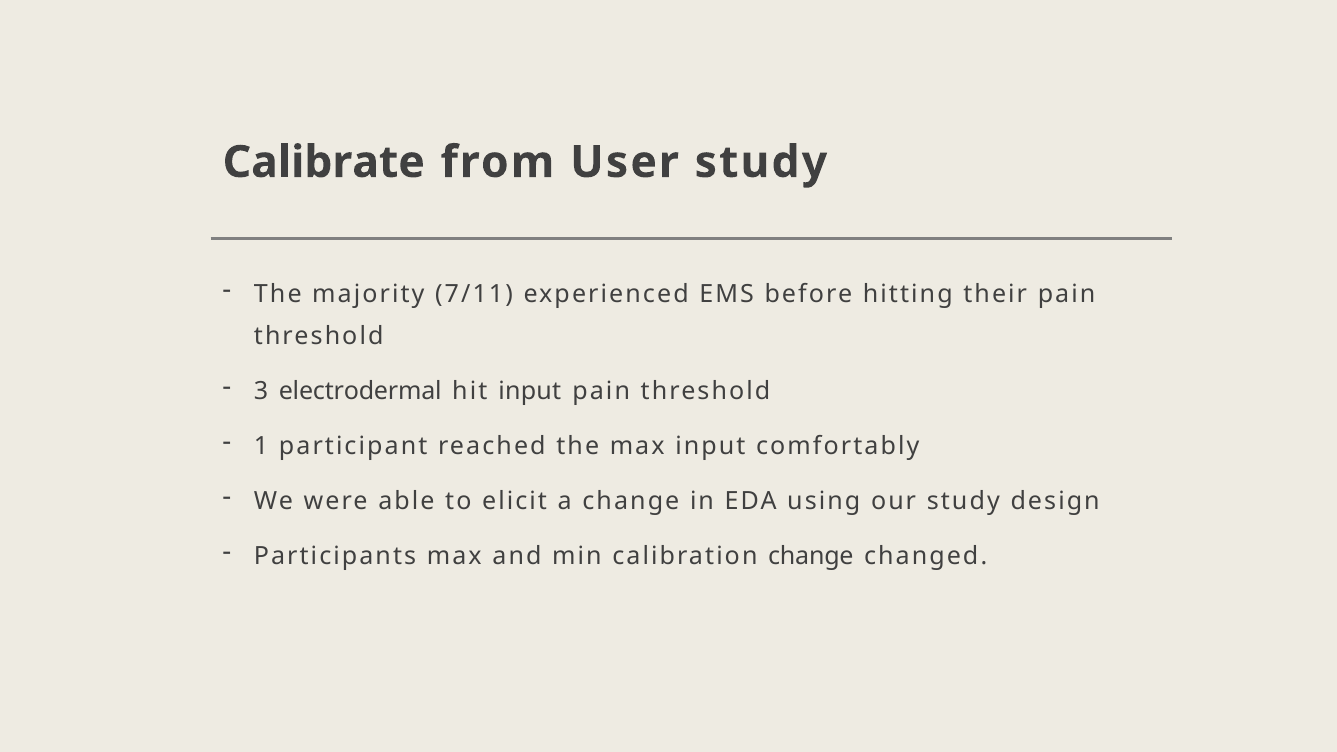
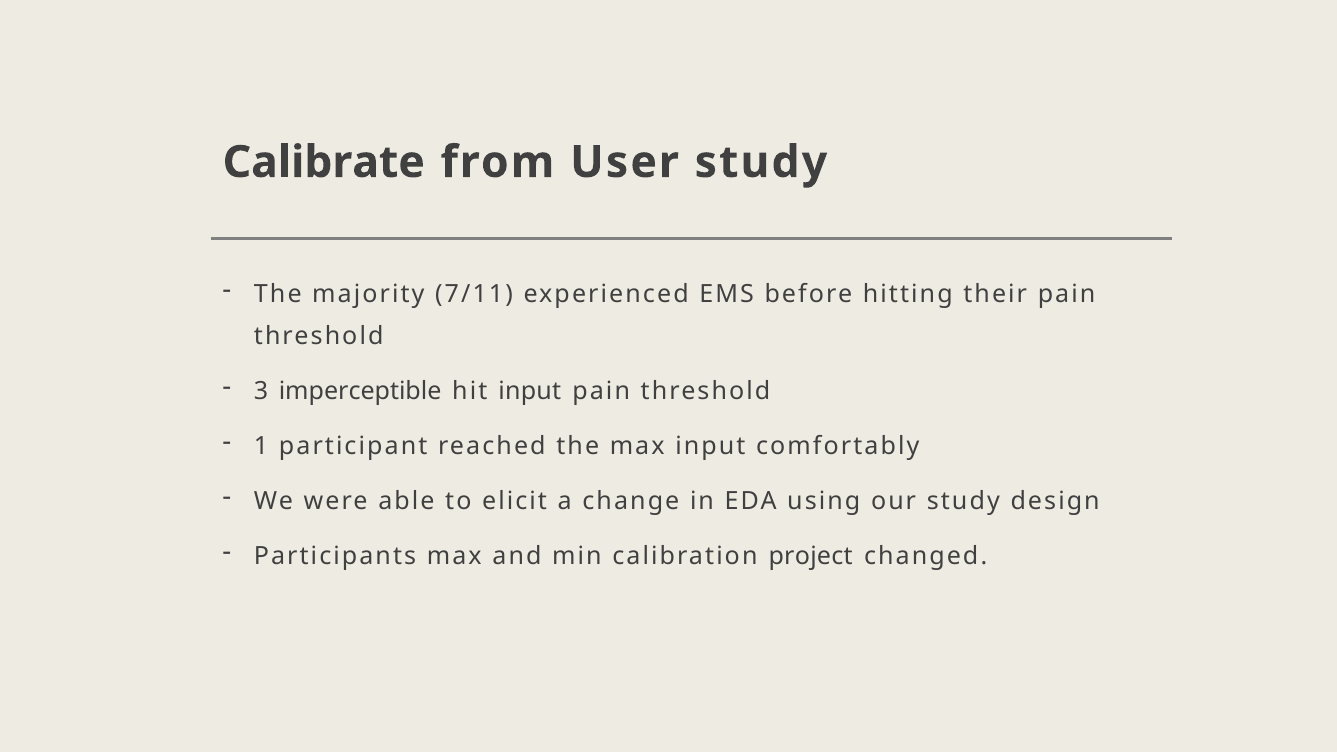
electrodermal: electrodermal -> imperceptible
calibration change: change -> project
